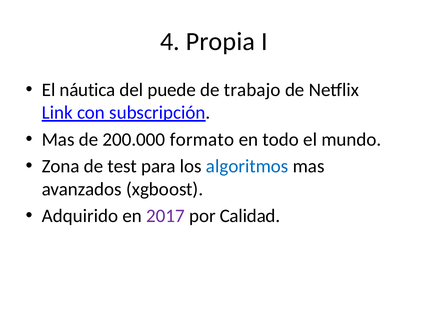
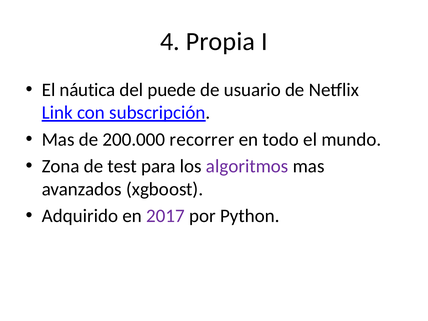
trabajo: trabajo -> usuario
formato: formato -> recorrer
algoritmos colour: blue -> purple
Calidad: Calidad -> Python
